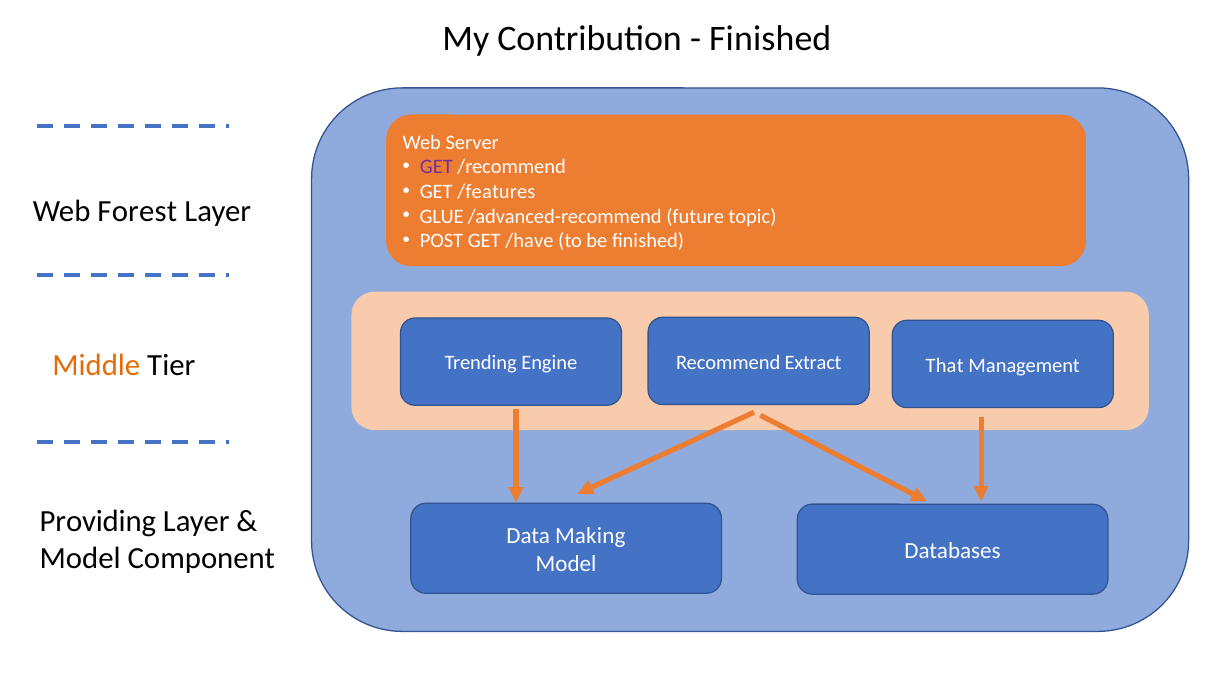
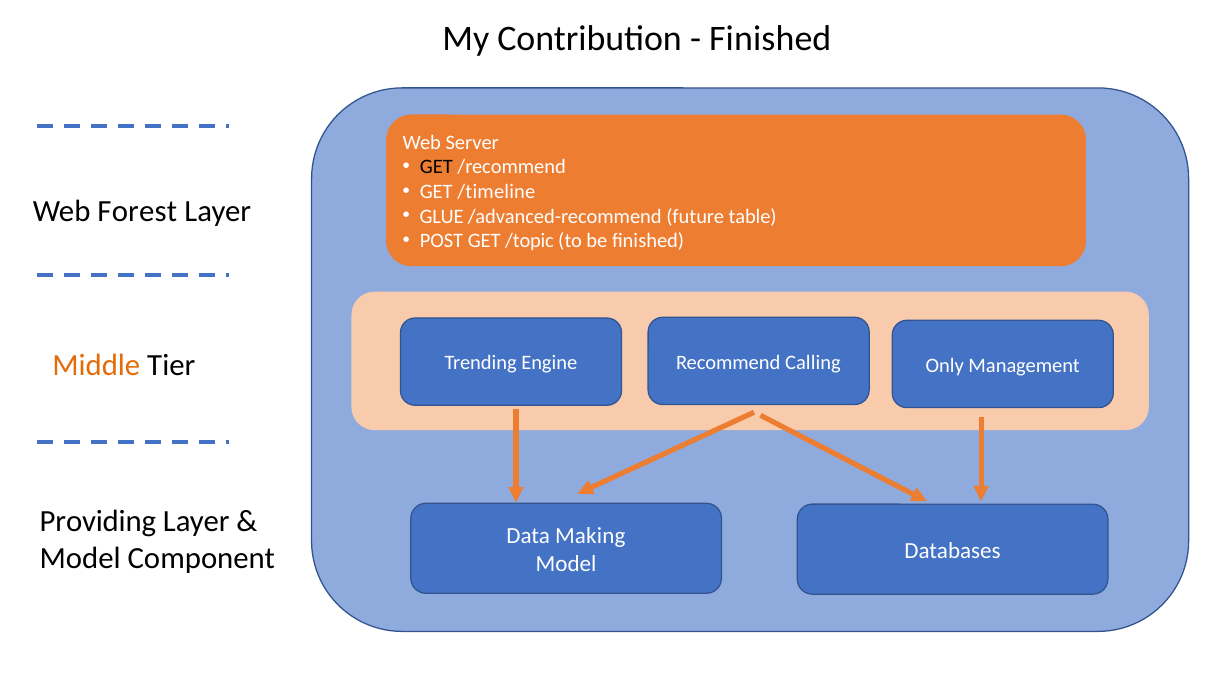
GET at (436, 167) colour: purple -> black
/features: /features -> /timeline
topic: topic -> table
/have: /have -> /topic
Extract: Extract -> Calling
That: That -> Only
